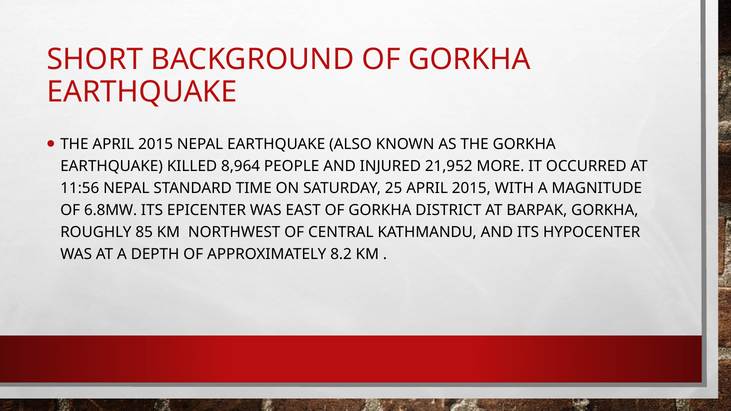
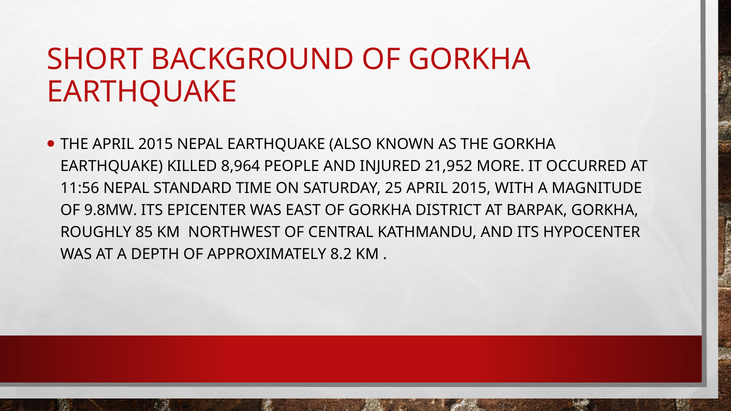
6.8MW: 6.8MW -> 9.8MW
